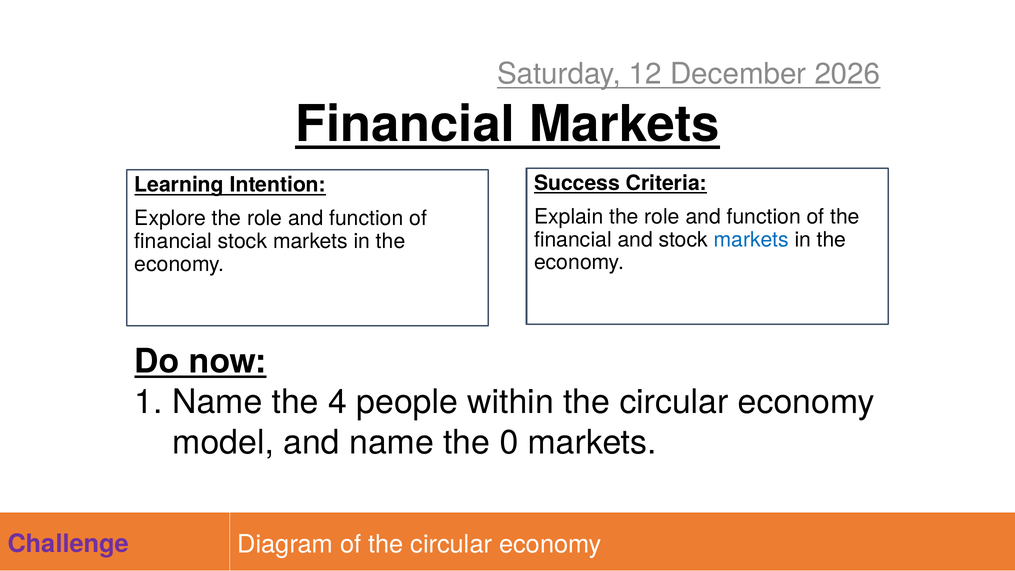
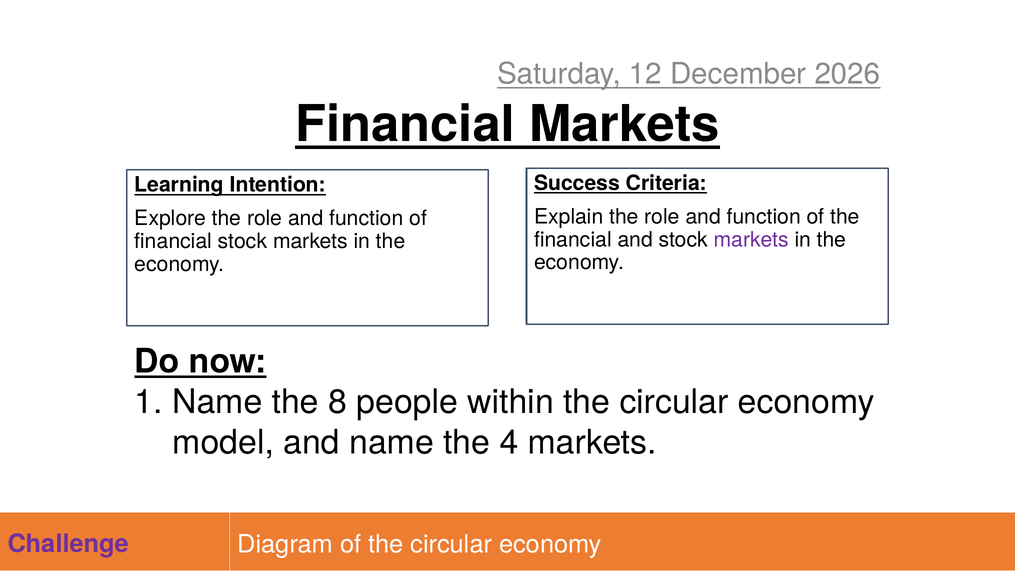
markets at (751, 240) colour: blue -> purple
4: 4 -> 8
0: 0 -> 4
